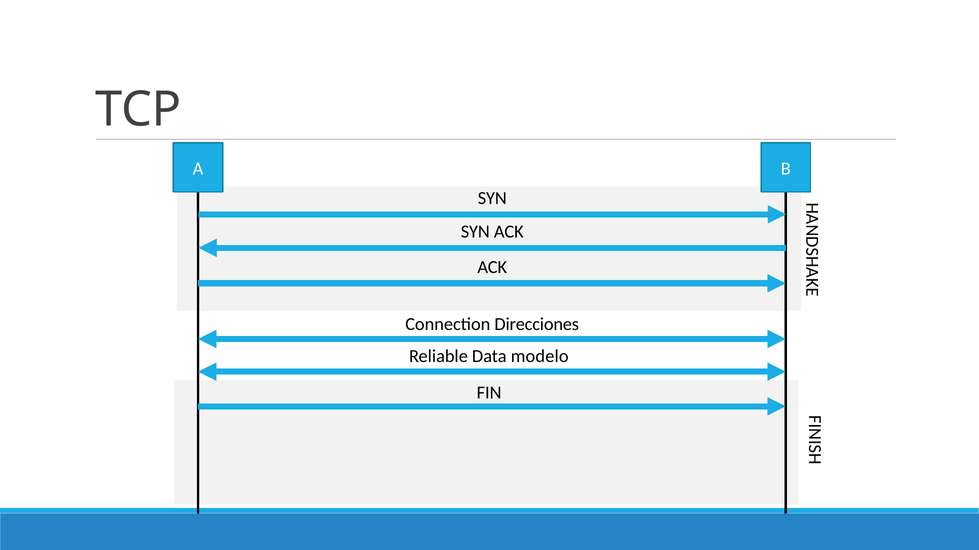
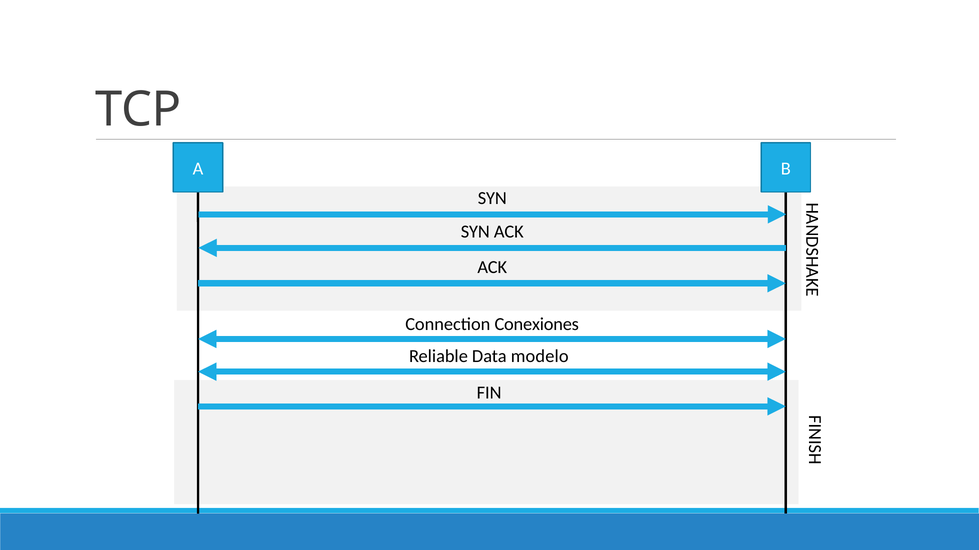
Direcciones: Direcciones -> Conexiones
